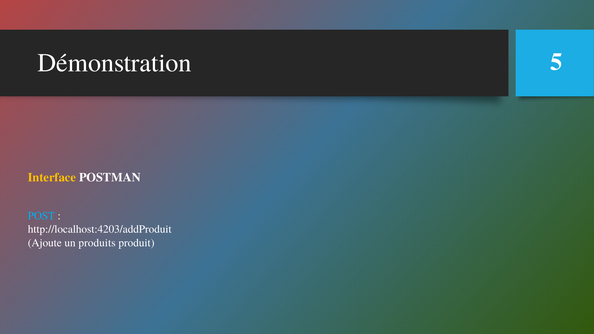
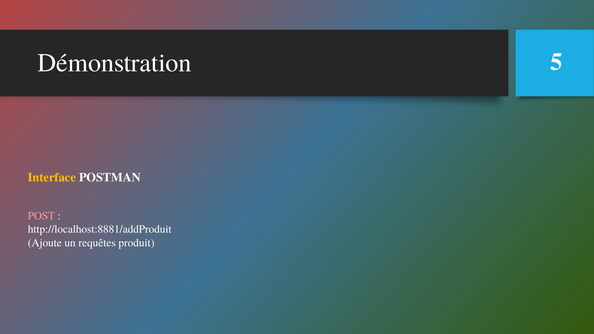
POST colour: light blue -> pink
http://localhost:4203/addProduit: http://localhost:4203/addProduit -> http://localhost:8881/addProduit
produits: produits -> requêtes
